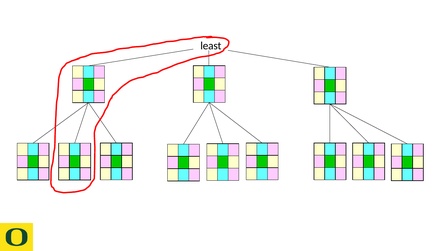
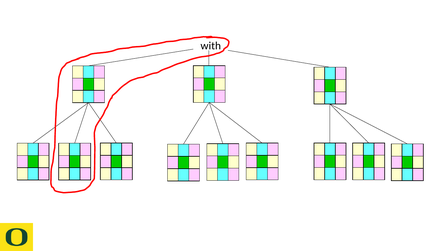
least: least -> with
